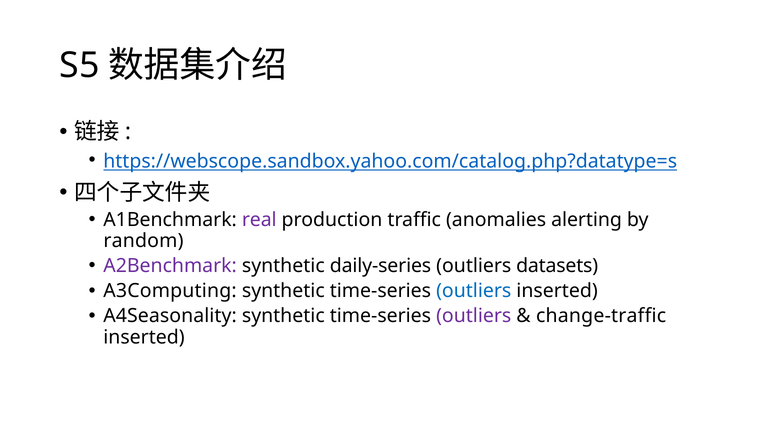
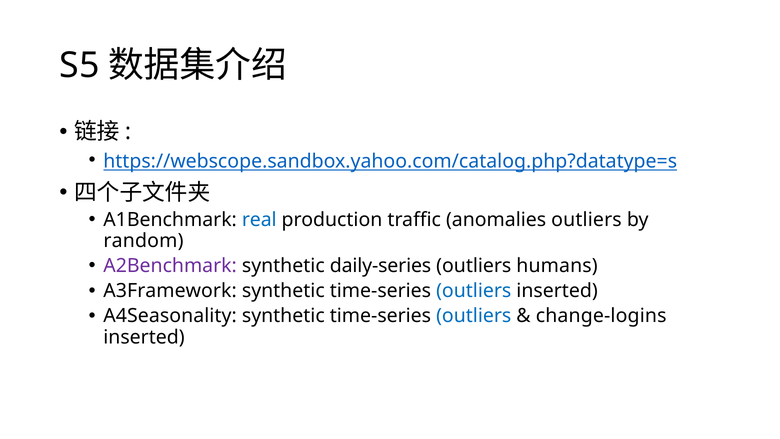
real colour: purple -> blue
anomalies alerting: alerting -> outliers
datasets: datasets -> humans
A3Computing: A3Computing -> A3Framework
outliers at (474, 316) colour: purple -> blue
change-traffic: change-traffic -> change-logins
